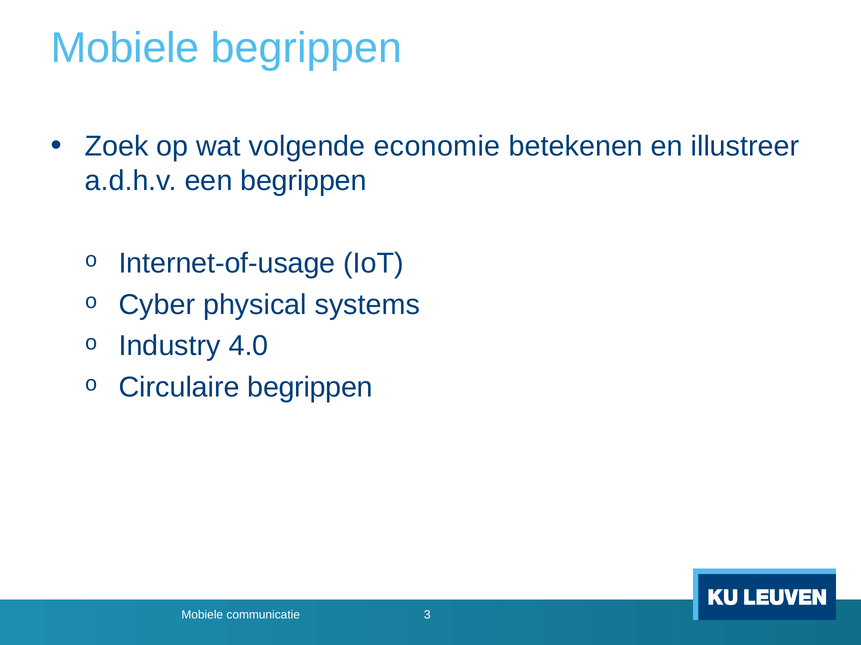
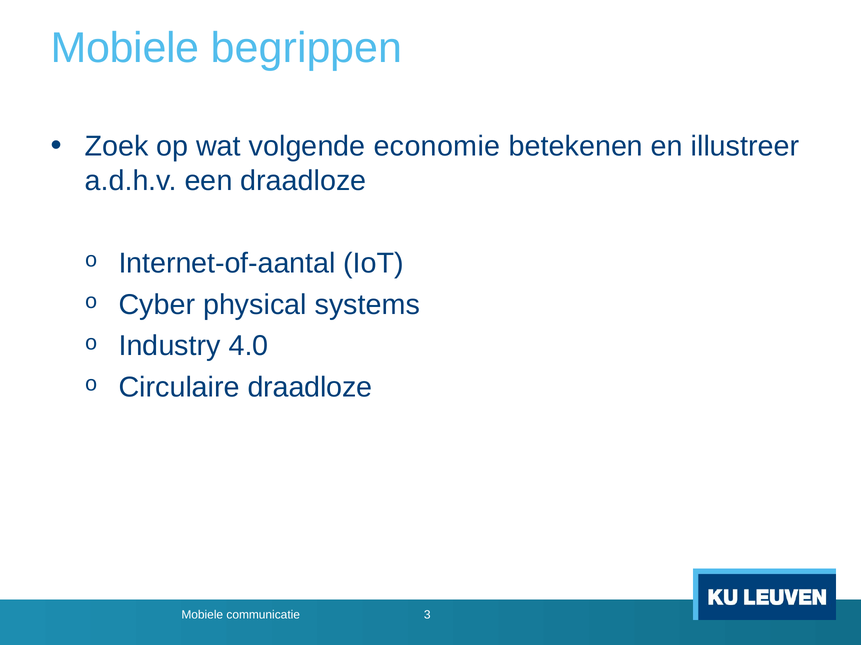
een begrippen: begrippen -> draadloze
Internet-of-usage: Internet-of-usage -> Internet-of-aantal
Circulaire begrippen: begrippen -> draadloze
